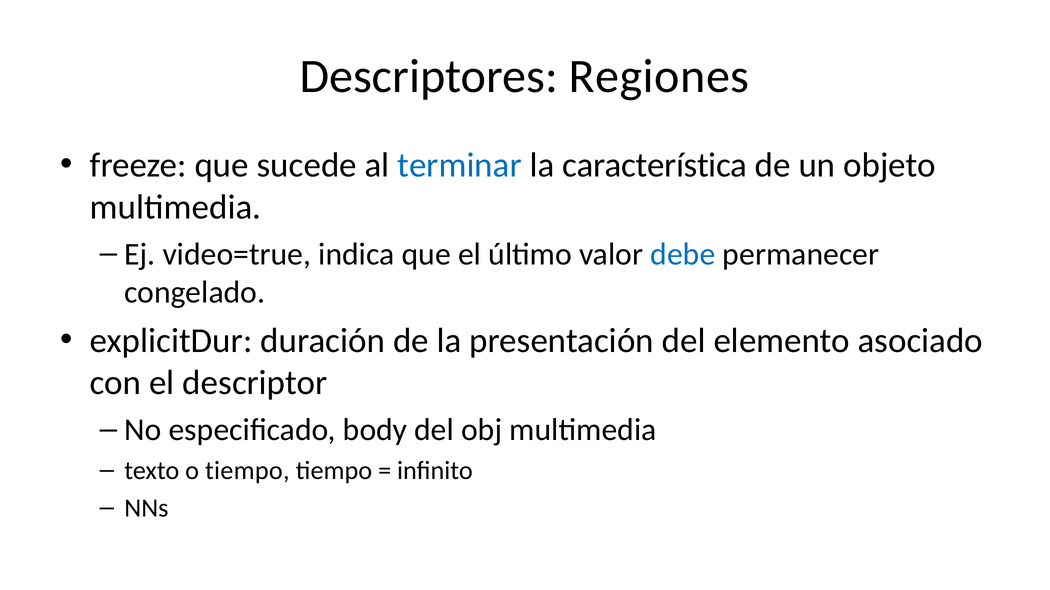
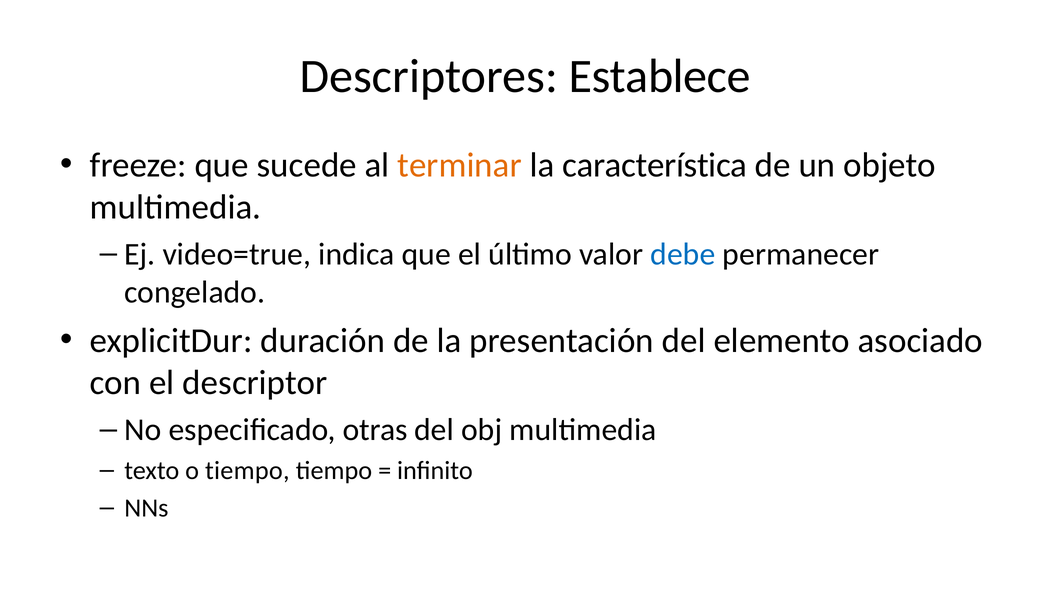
Regiones: Regiones -> Establece
terminar colour: blue -> orange
body: body -> otras
